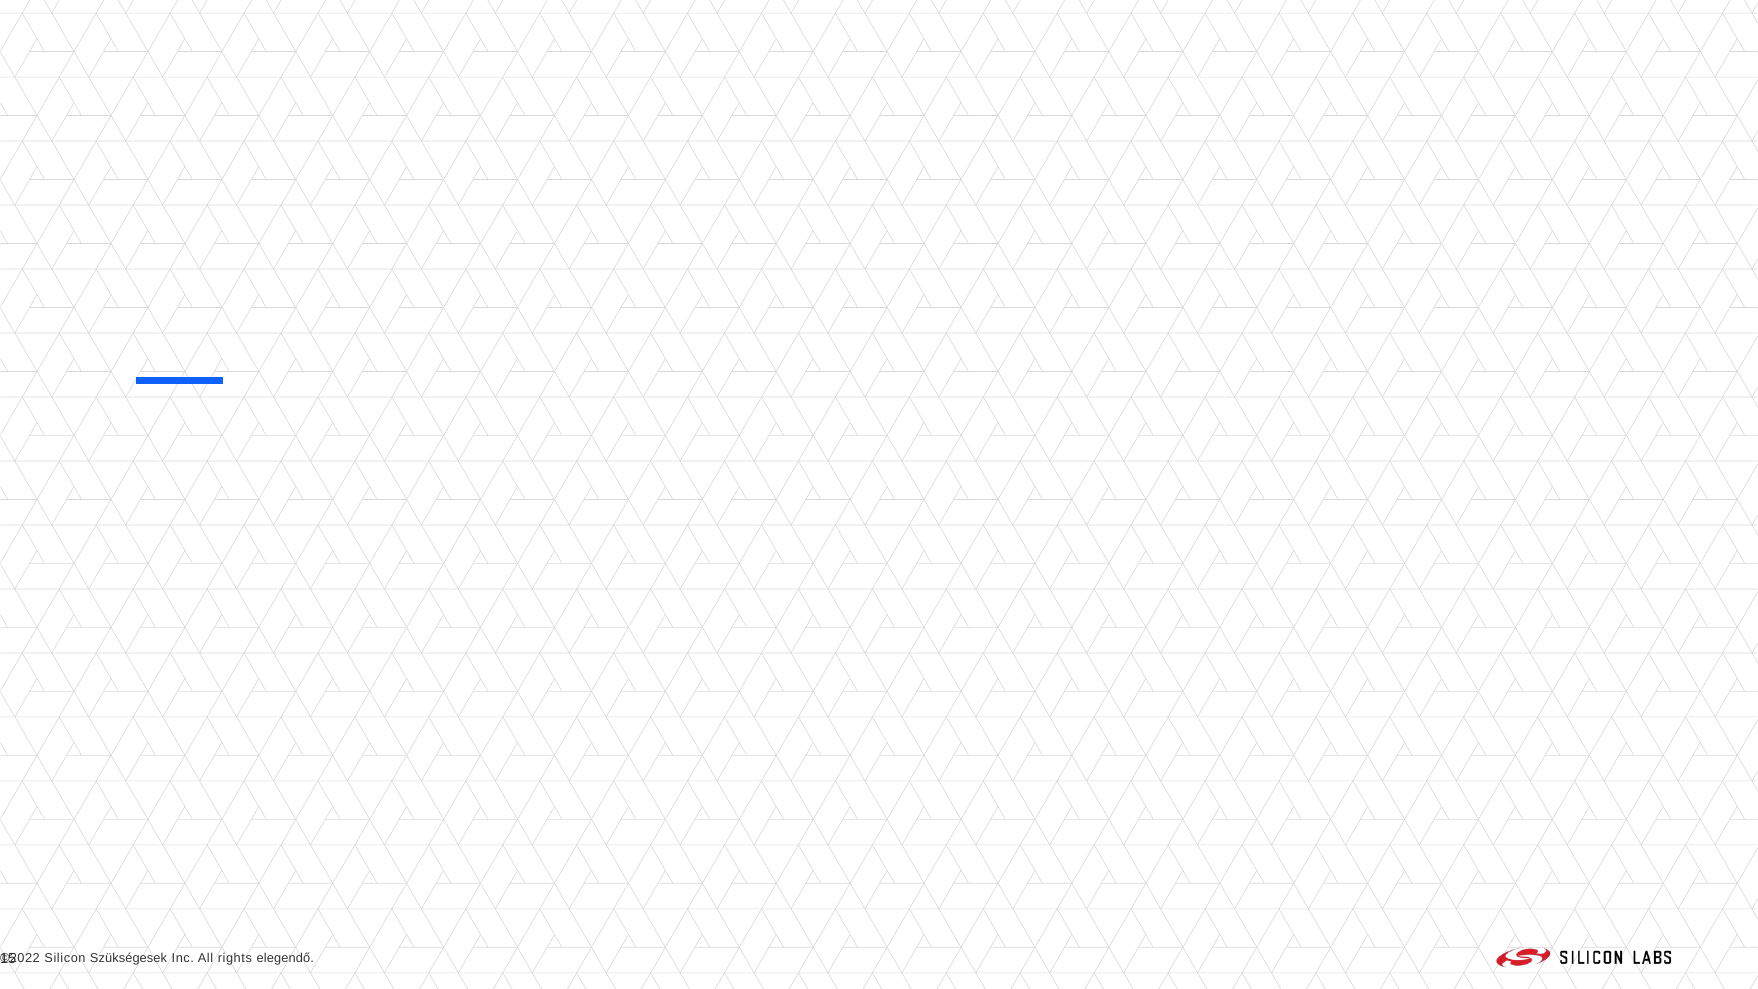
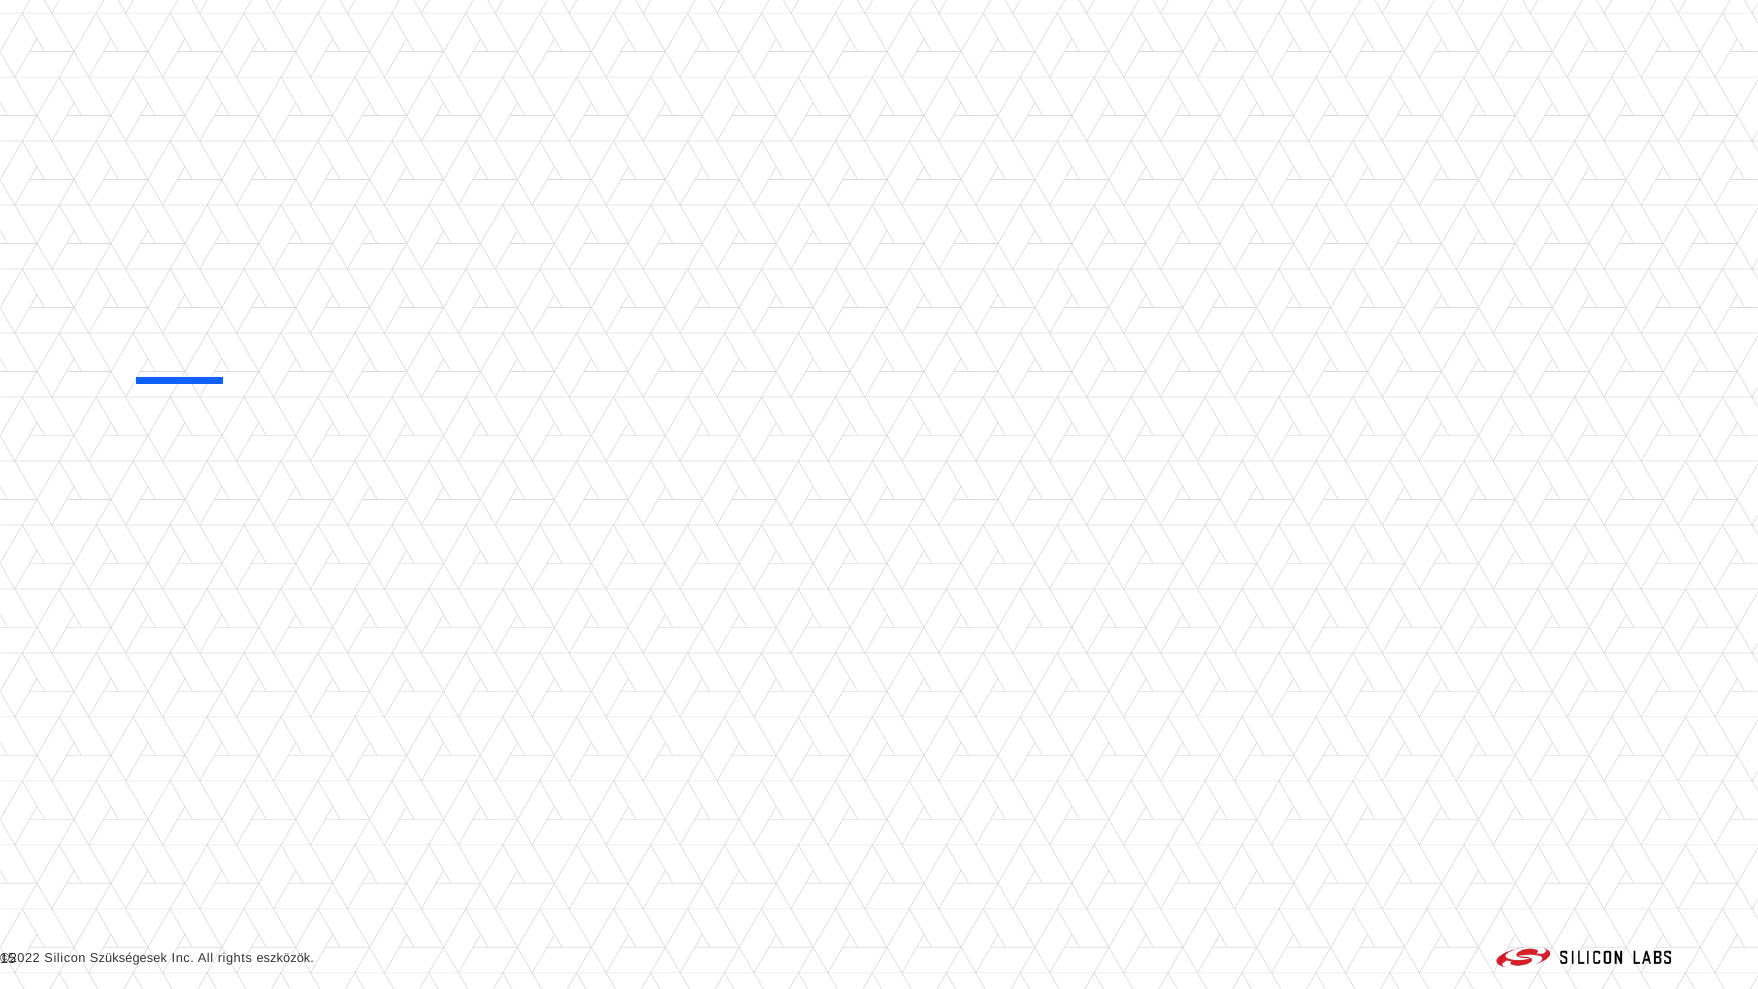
elegendő: elegendő -> eszközök
